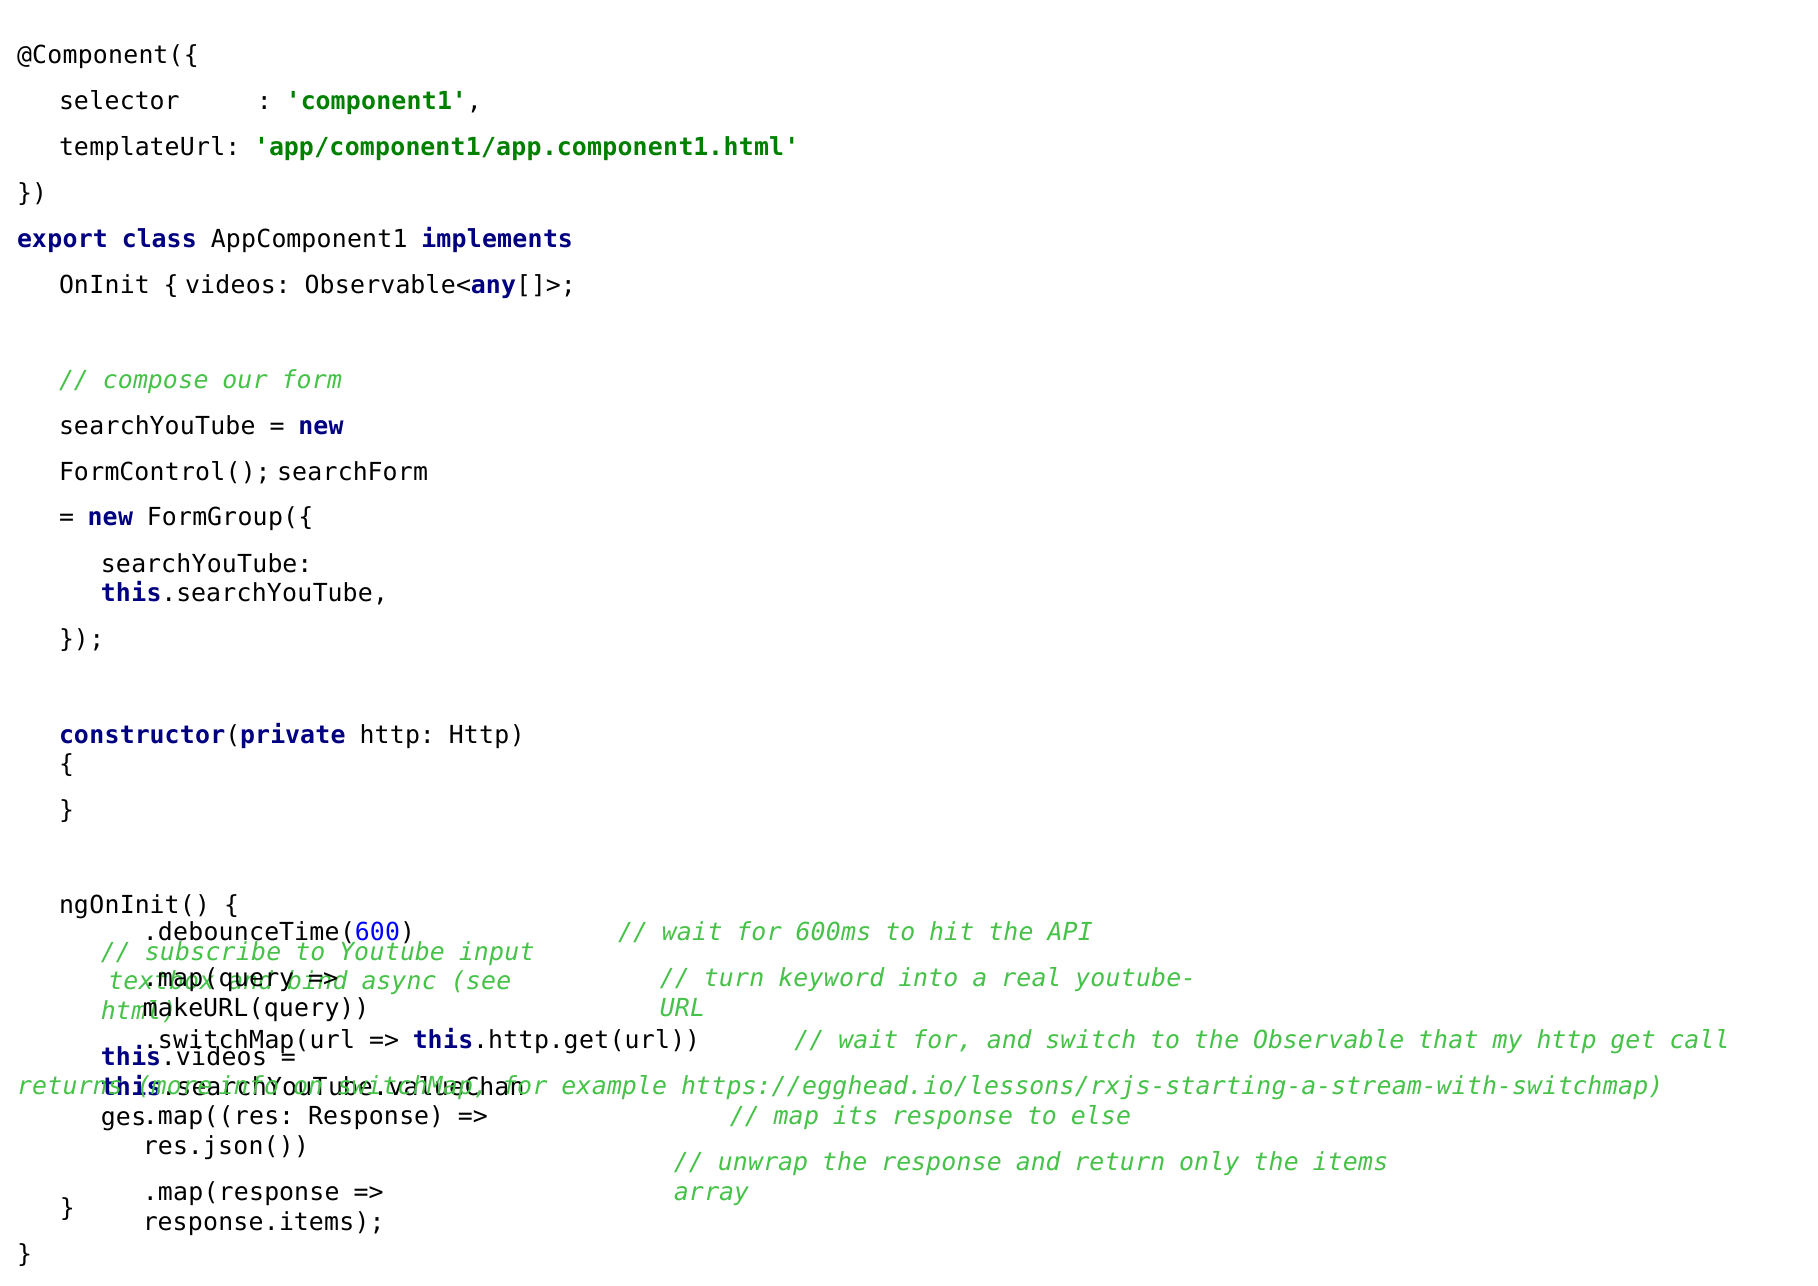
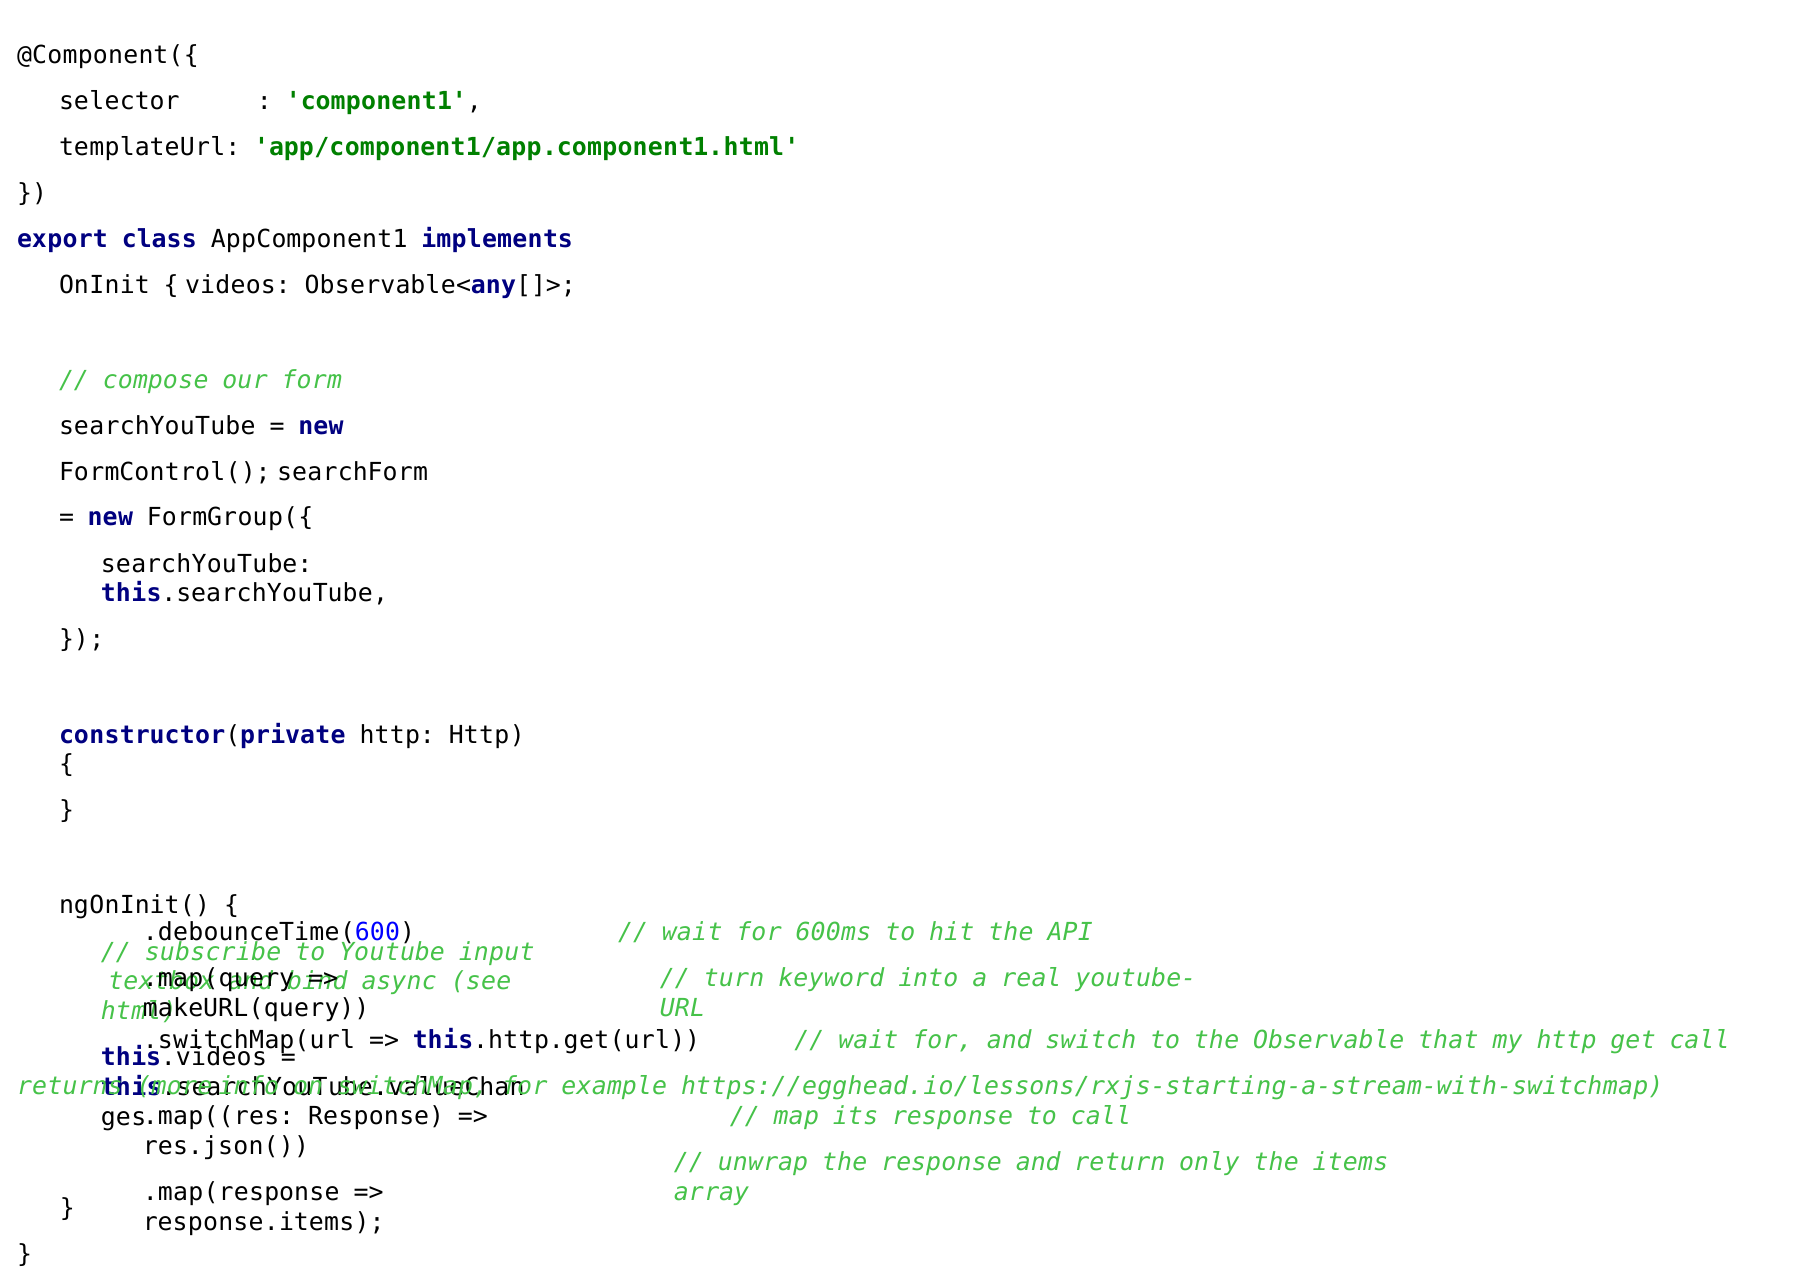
to else: else -> call
